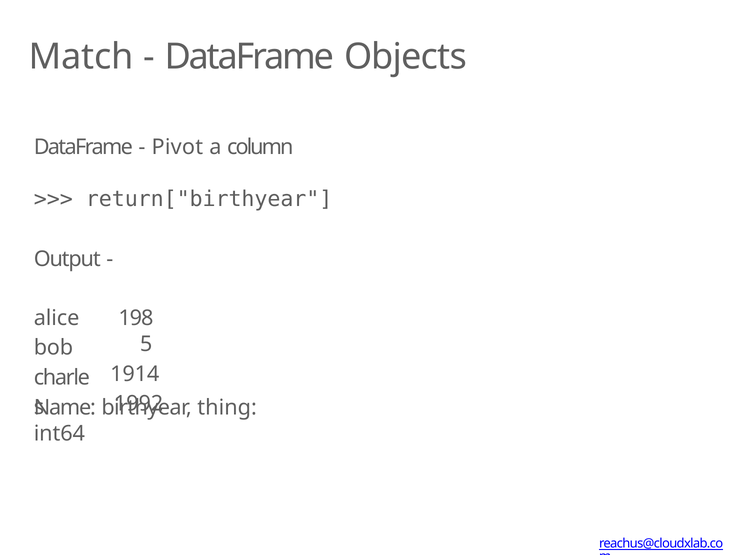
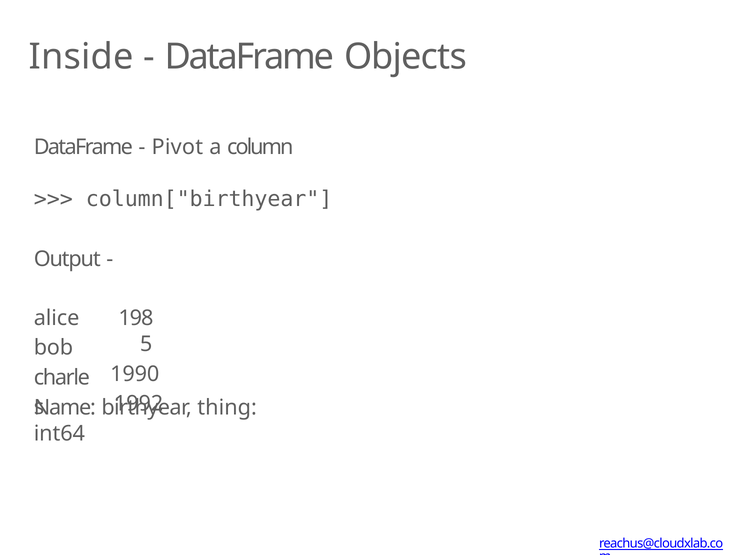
Match: Match -> Inside
return["birthyear: return["birthyear -> column["birthyear
1914: 1914 -> 1990
